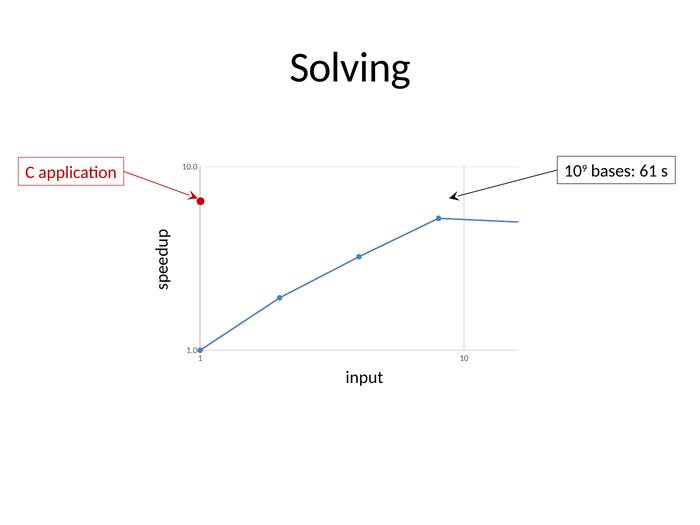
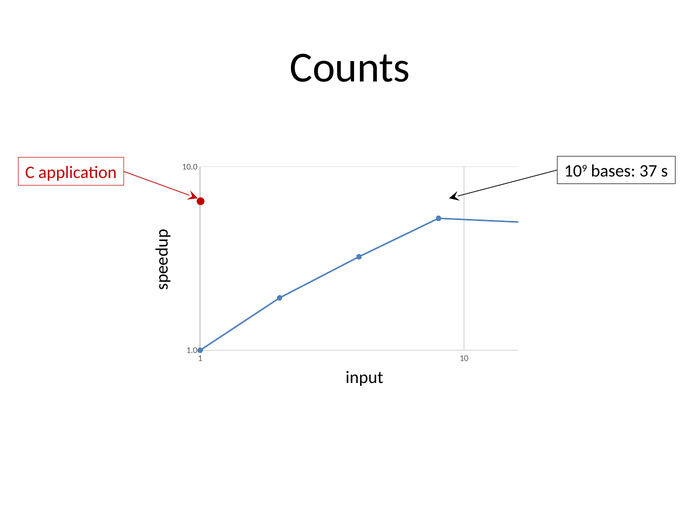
Solving: Solving -> Counts
61: 61 -> 37
